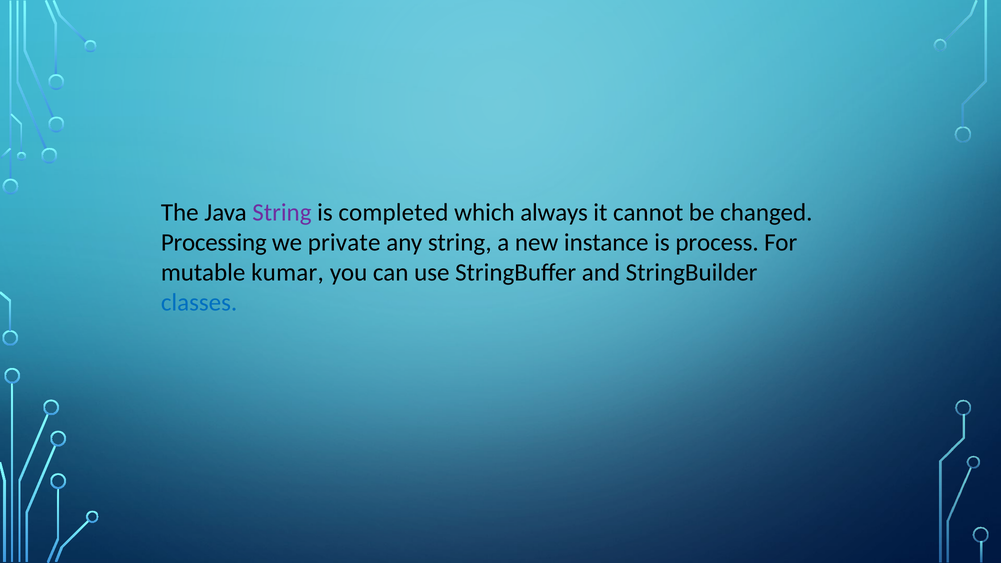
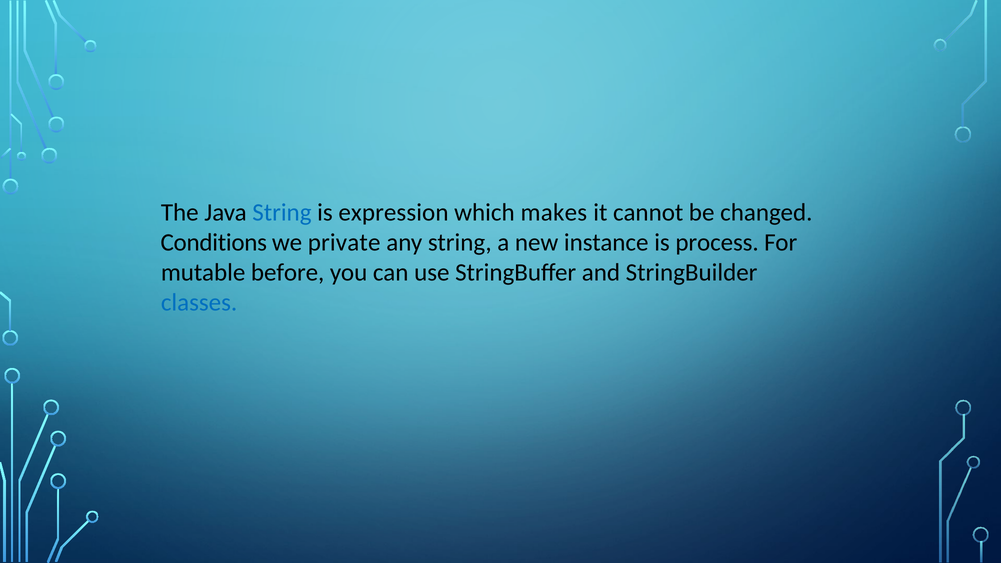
String at (282, 212) colour: purple -> blue
completed: completed -> expression
always: always -> makes
Processing: Processing -> Conditions
kumar: kumar -> before
